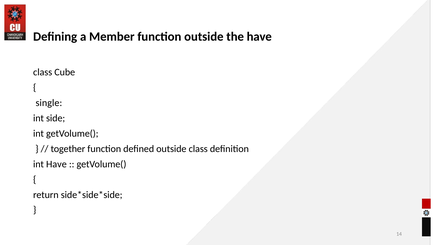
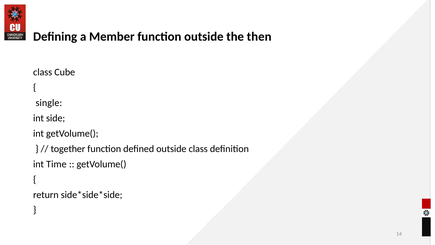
the have: have -> then
int Have: Have -> Time
